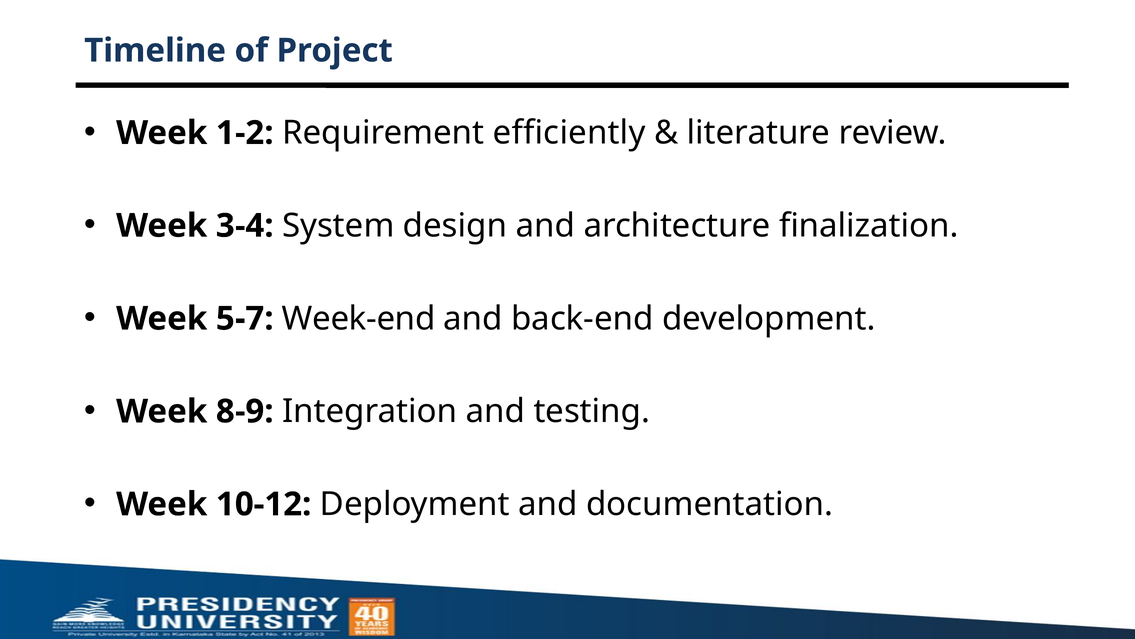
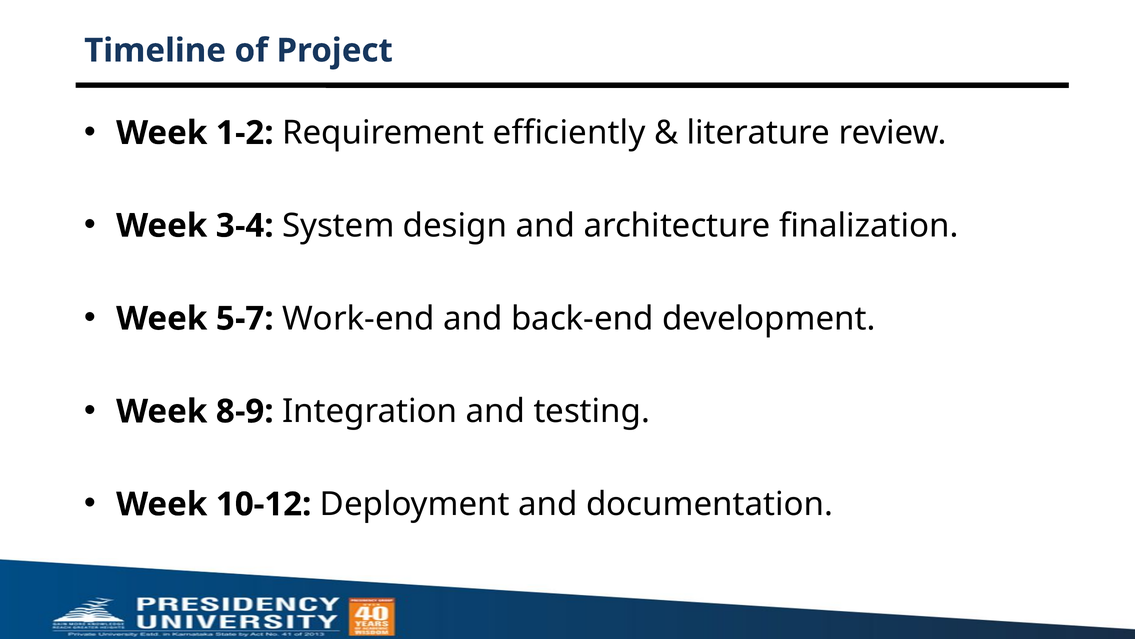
Week-end: Week-end -> Work-end
